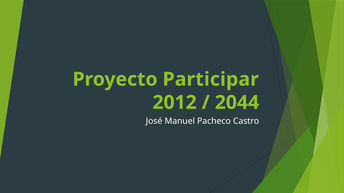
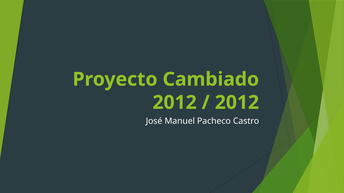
Participar: Participar -> Cambiado
2044 at (237, 103): 2044 -> 2012
